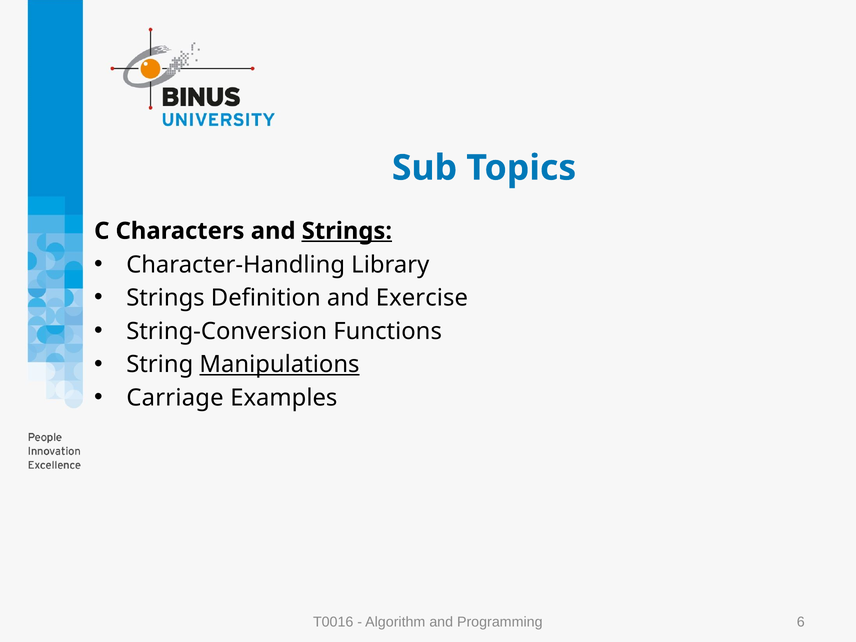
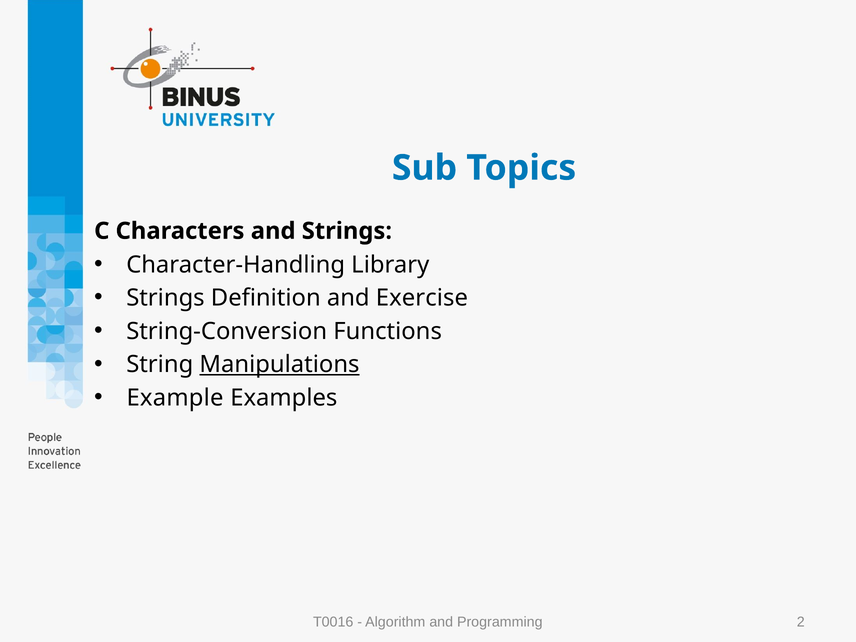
Strings at (347, 231) underline: present -> none
Carriage: Carriage -> Example
6: 6 -> 2
